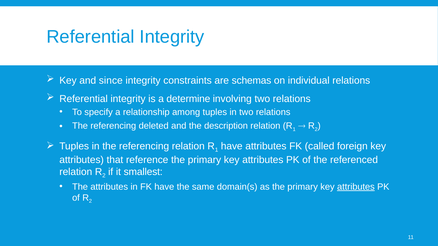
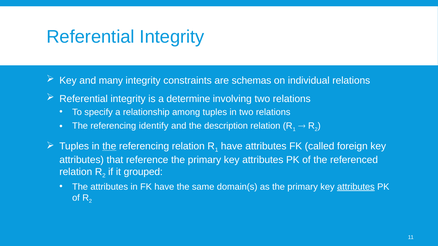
since: since -> many
deleted: deleted -> identify
the at (109, 146) underline: none -> present
smallest: smallest -> grouped
